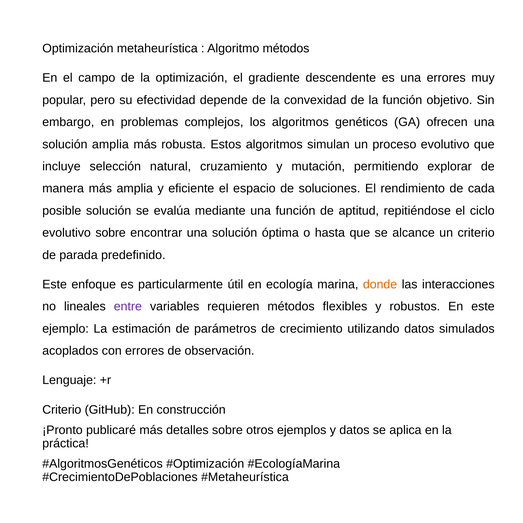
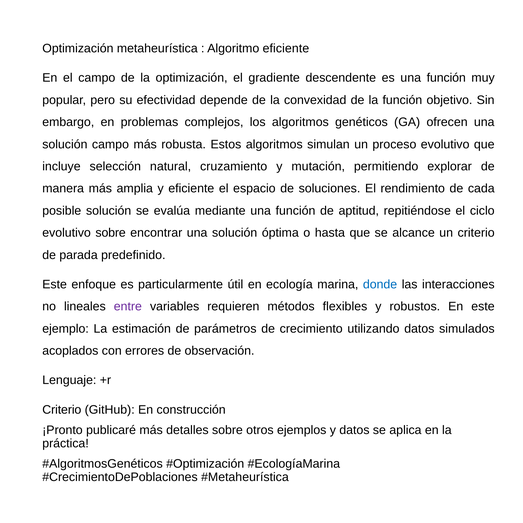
Algoritmo métodos: métodos -> eficiente
es una errores: errores -> función
solución amplia: amplia -> campo
donde colour: orange -> blue
